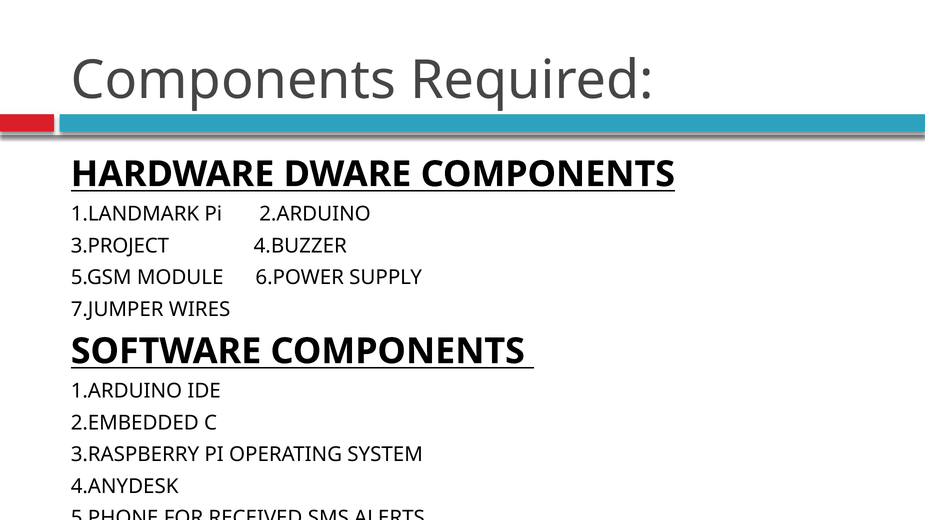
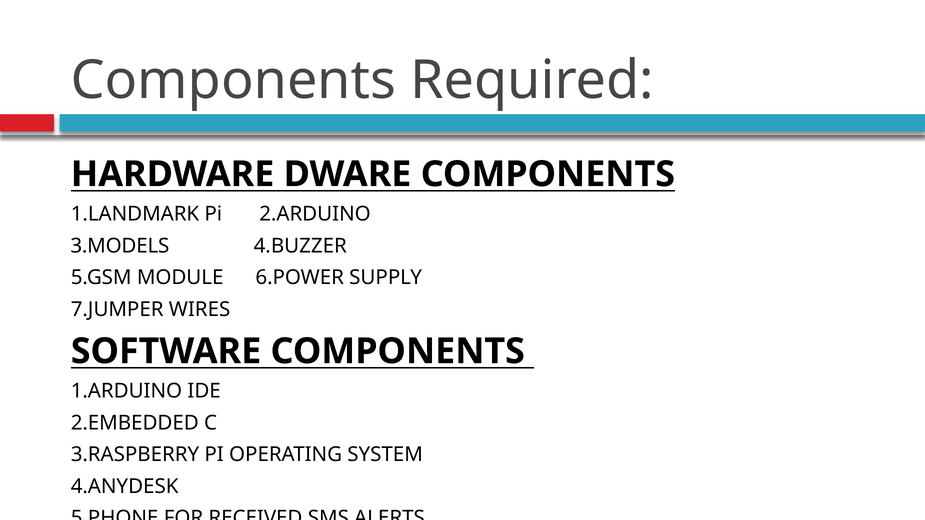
3.PROJECT: 3.PROJECT -> 3.MODELS
